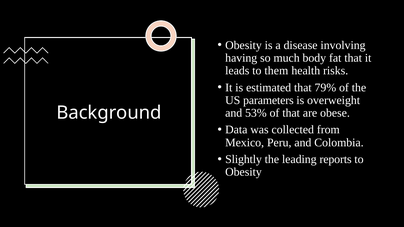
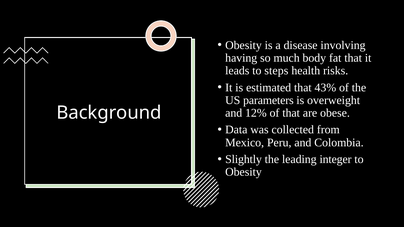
them: them -> steps
79%: 79% -> 43%
53%: 53% -> 12%
reports: reports -> integer
